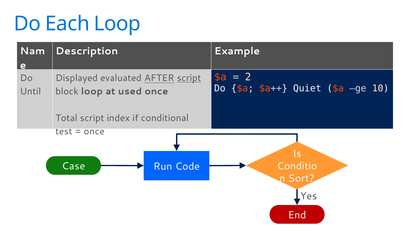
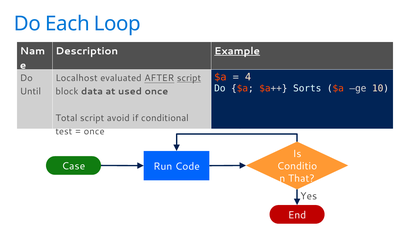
Example underline: none -> present
2: 2 -> 4
Displayed: Displayed -> Localhost
Quiet: Quiet -> Sorts
block loop: loop -> data
index: index -> avoid
Sort: Sort -> That
